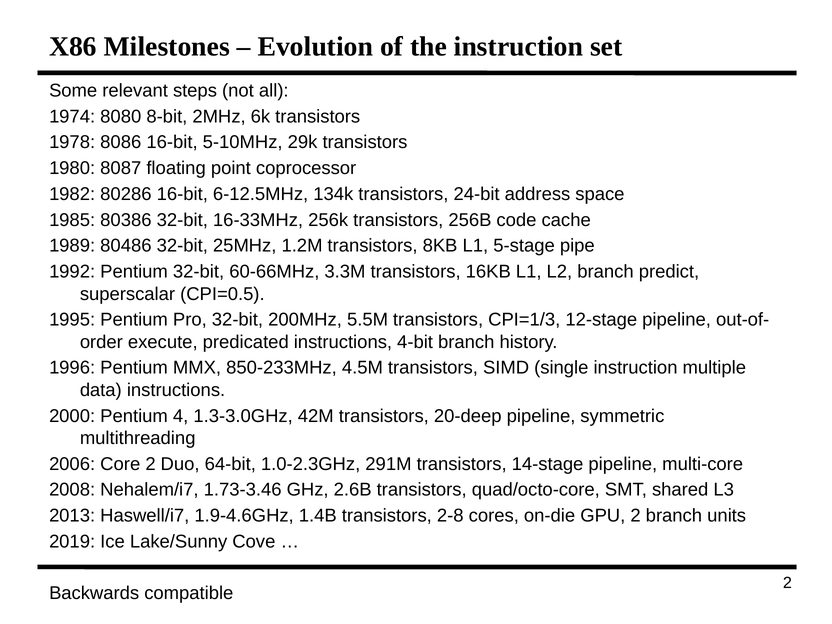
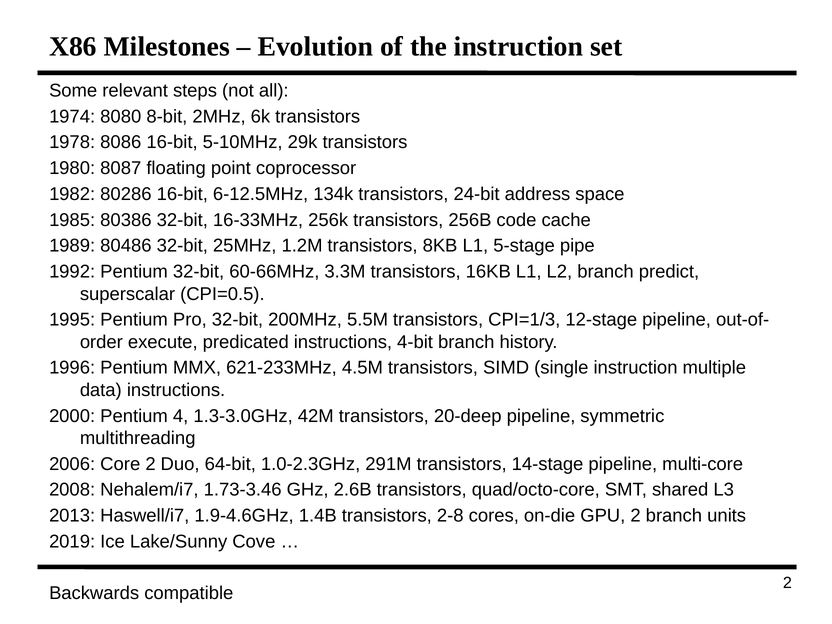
850-233MHz: 850-233MHz -> 621-233MHz
